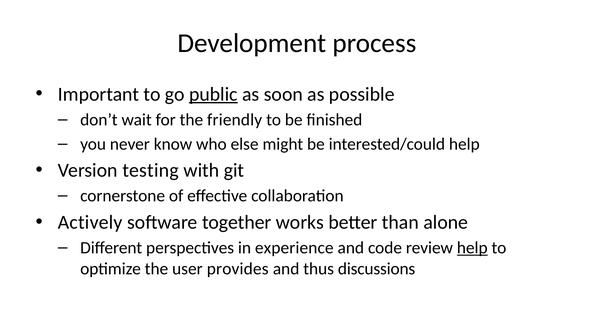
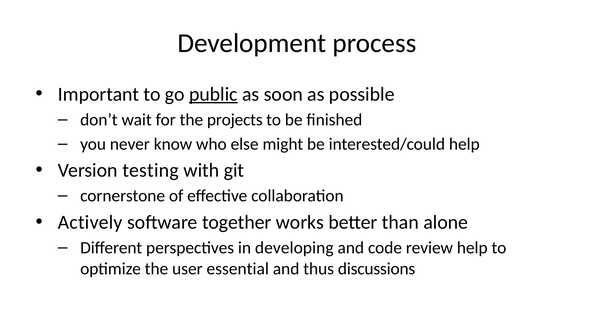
friendly: friendly -> projects
experience: experience -> developing
help at (472, 248) underline: present -> none
provides: provides -> essential
